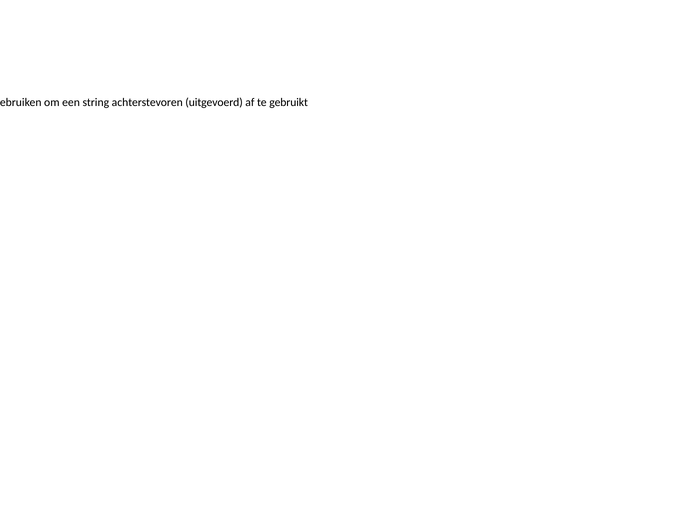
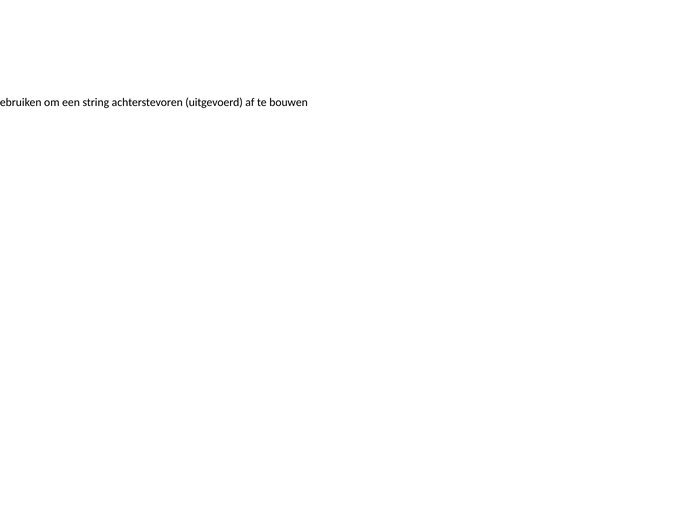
gebruikt: gebruikt -> bouwen
